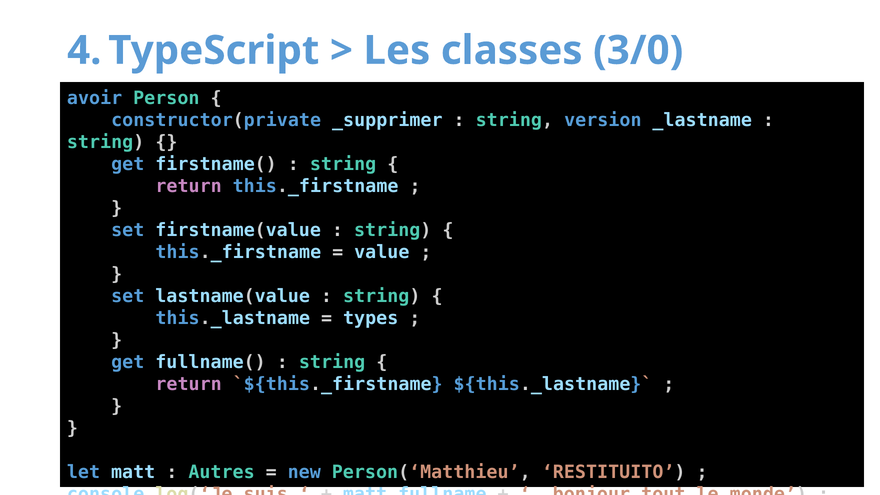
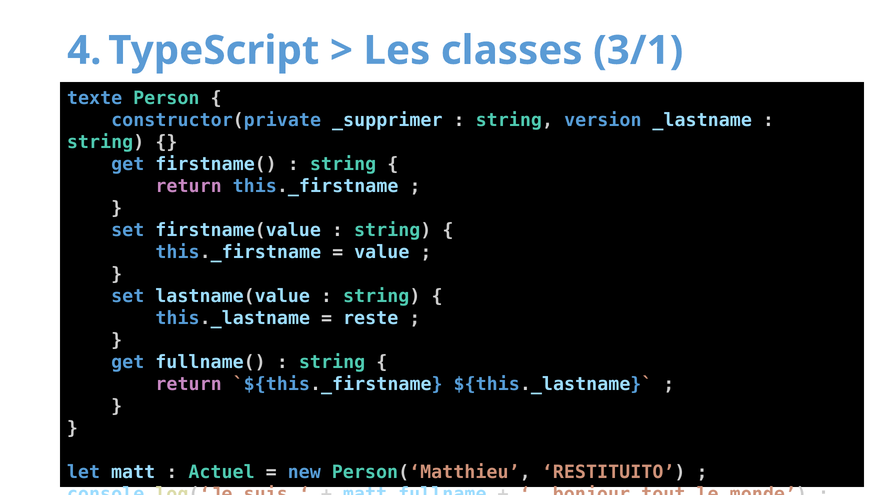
3/0: 3/0 -> 3/1
avoir: avoir -> texte
types: types -> reste
Autres: Autres -> Actuel
